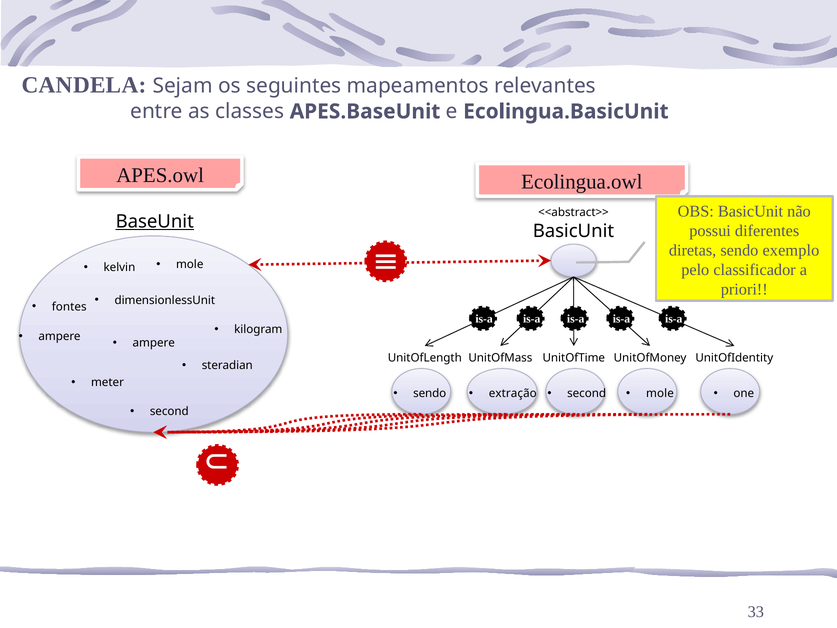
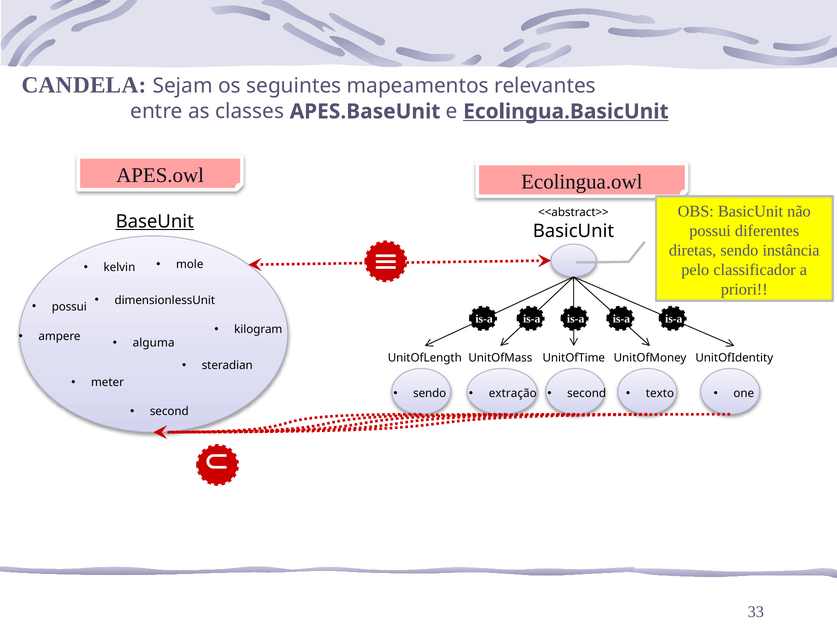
Ecolingua.BasicUnit underline: none -> present
exemplo: exemplo -> instância
fontes at (69, 307): fontes -> possui
ampere at (154, 343): ampere -> alguma
mole at (660, 393): mole -> texto
